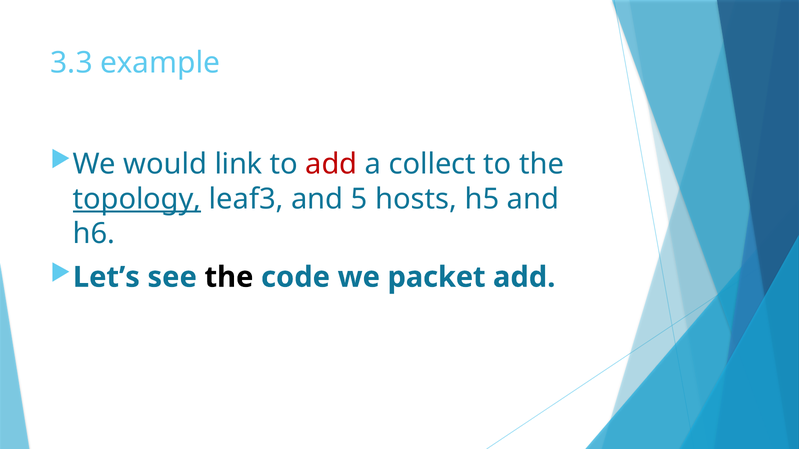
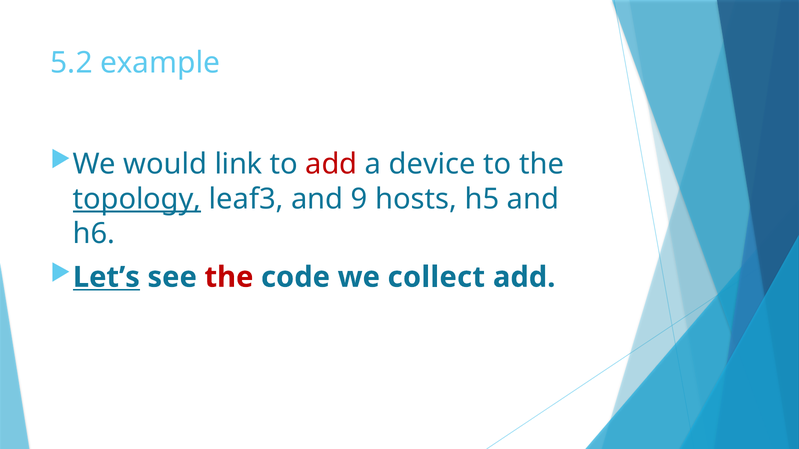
3.3: 3.3 -> 5.2
collect: collect -> device
5: 5 -> 9
Let’s underline: none -> present
the at (229, 277) colour: black -> red
packet: packet -> collect
